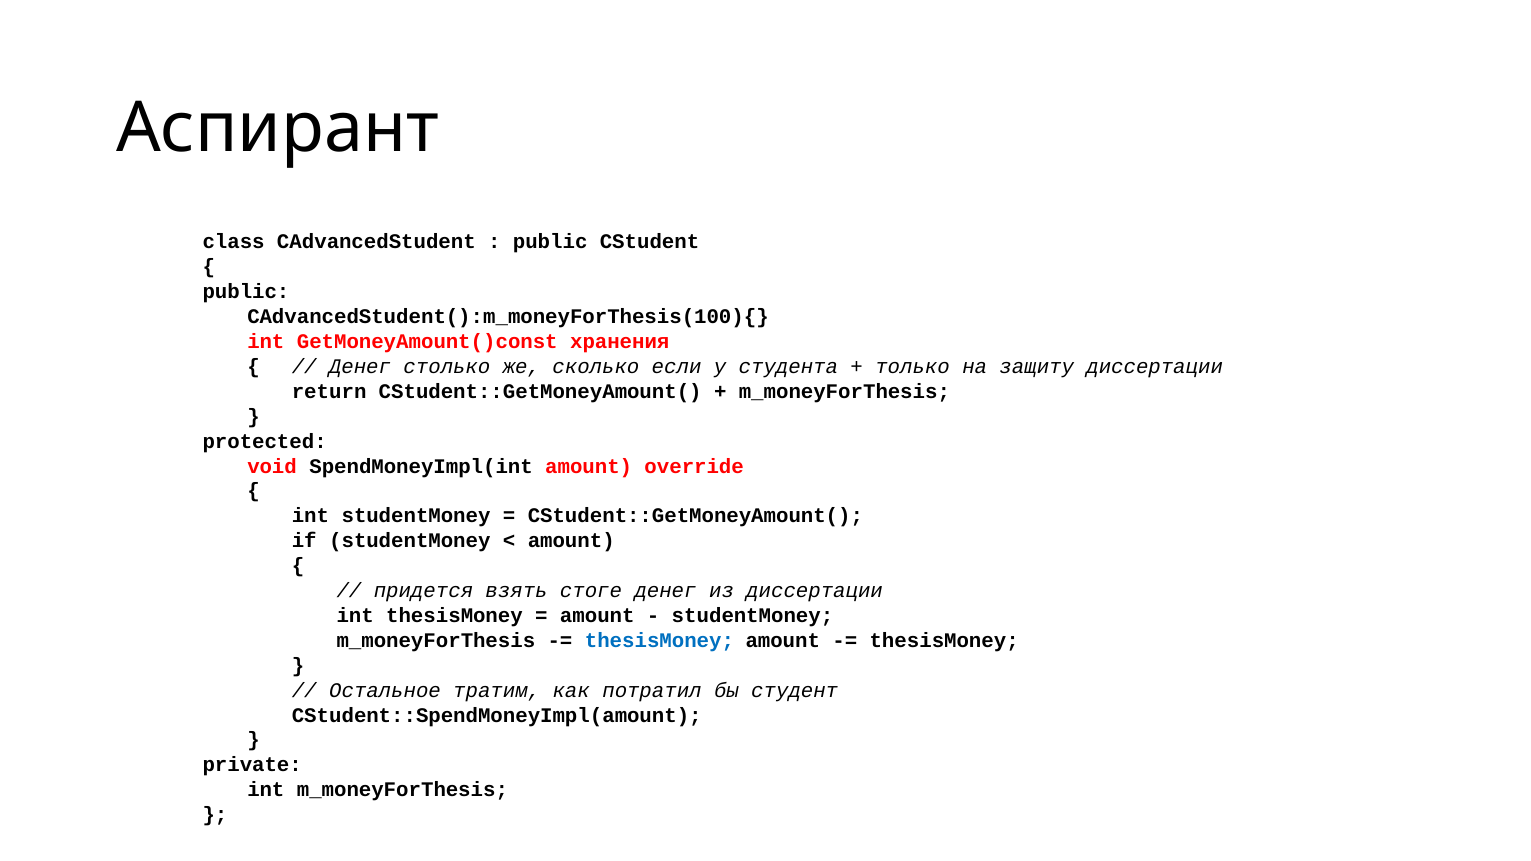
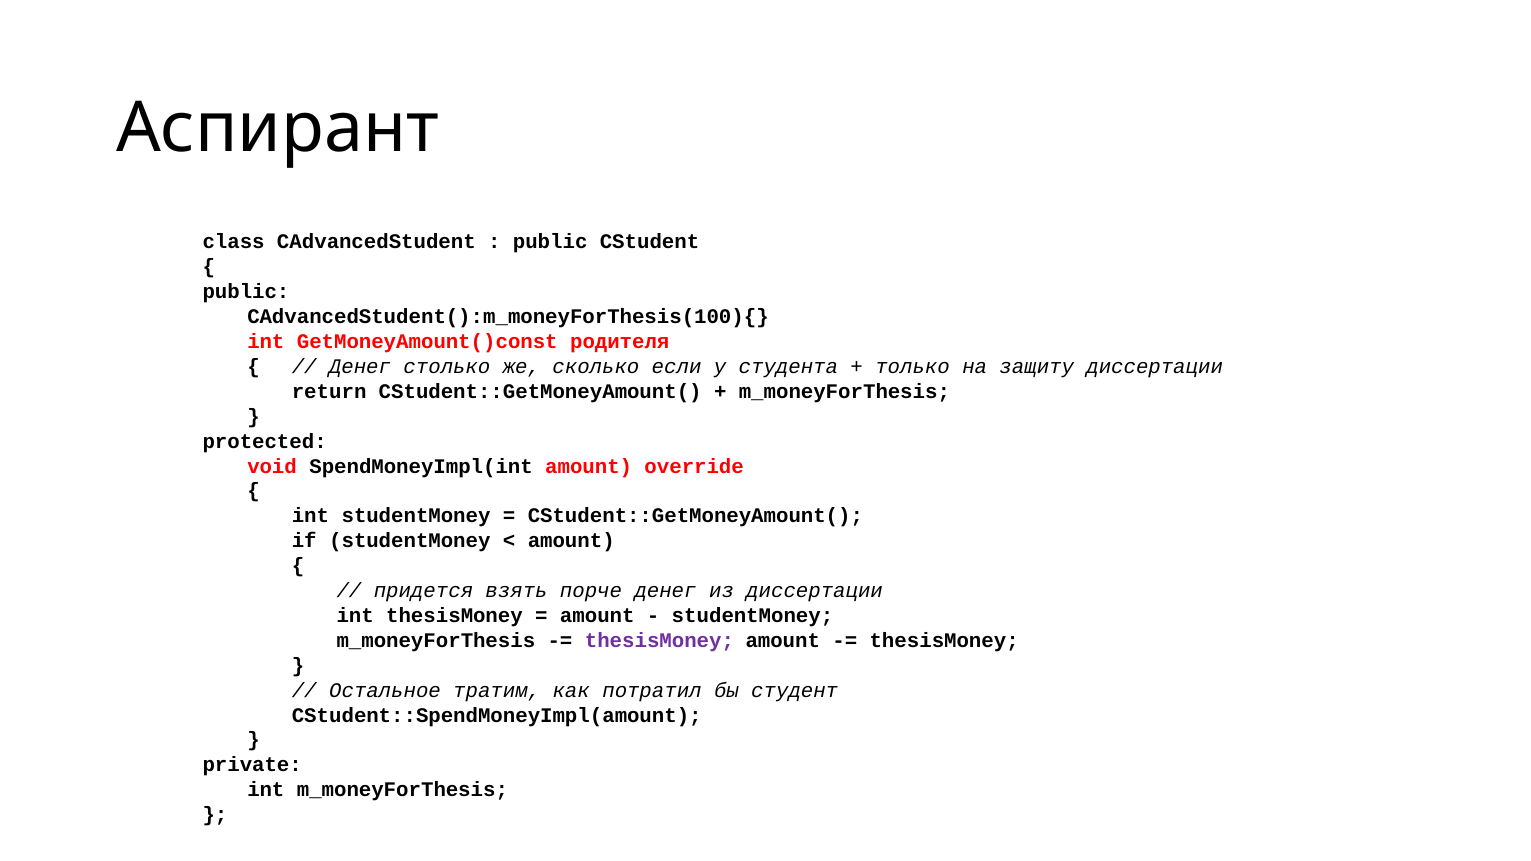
хранения: хранения -> родителя
стоге: стоге -> порче
thesisMoney at (659, 641) colour: blue -> purple
